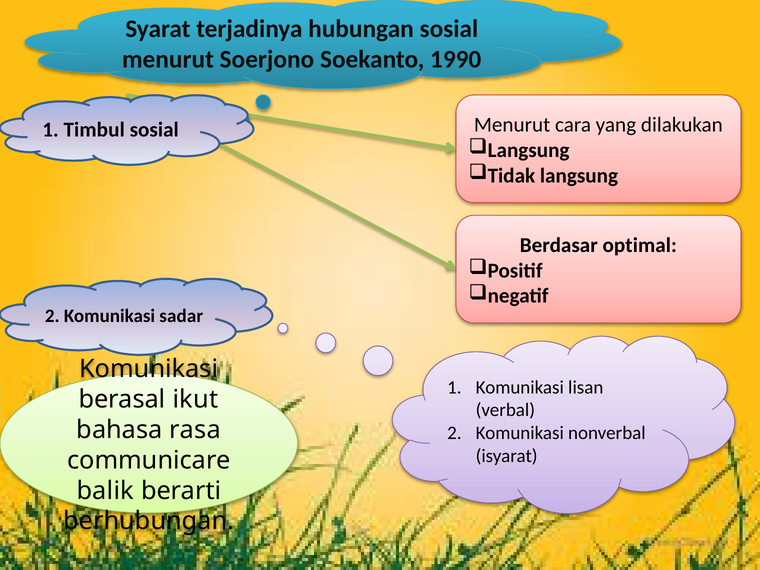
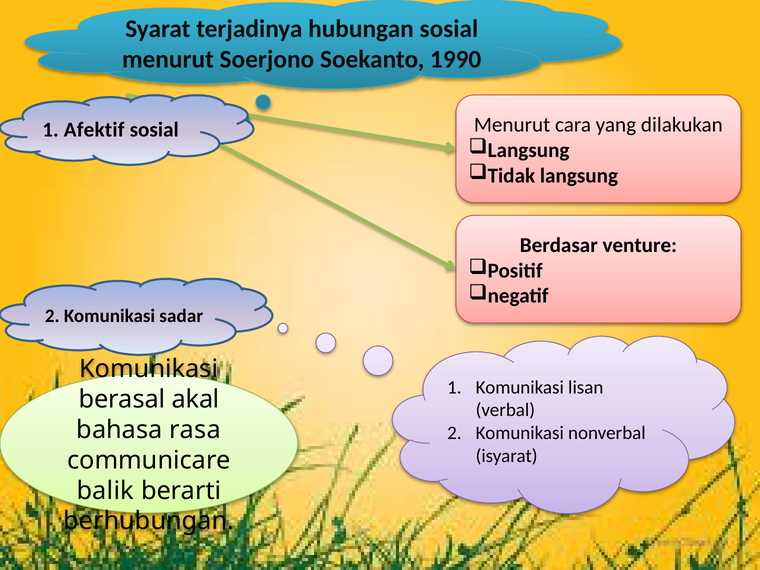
Timbul: Timbul -> Afektif
optimal: optimal -> venture
ikut: ikut -> akal
